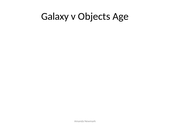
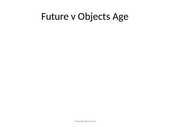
Galaxy: Galaxy -> Future
